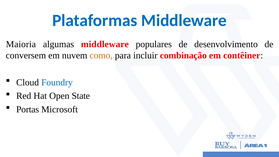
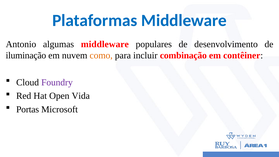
Maioria: Maioria -> Antonio
conversem: conversem -> iluminação
Foundry colour: blue -> purple
State: State -> Vida
